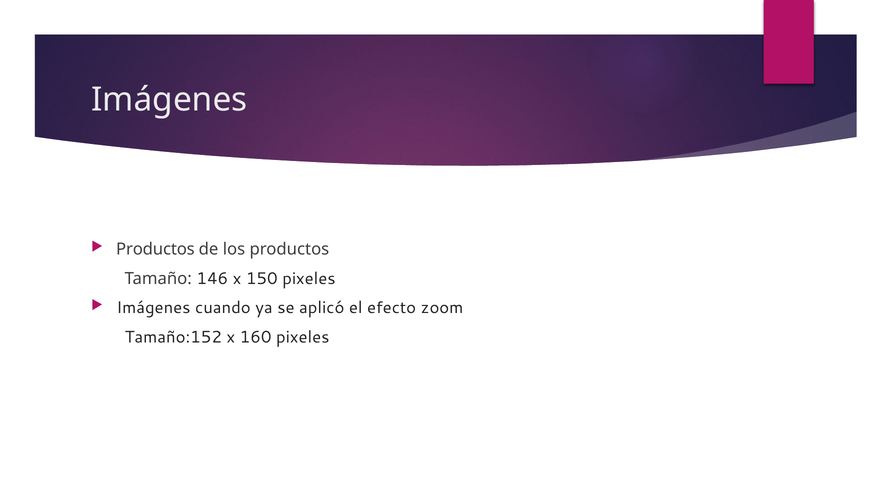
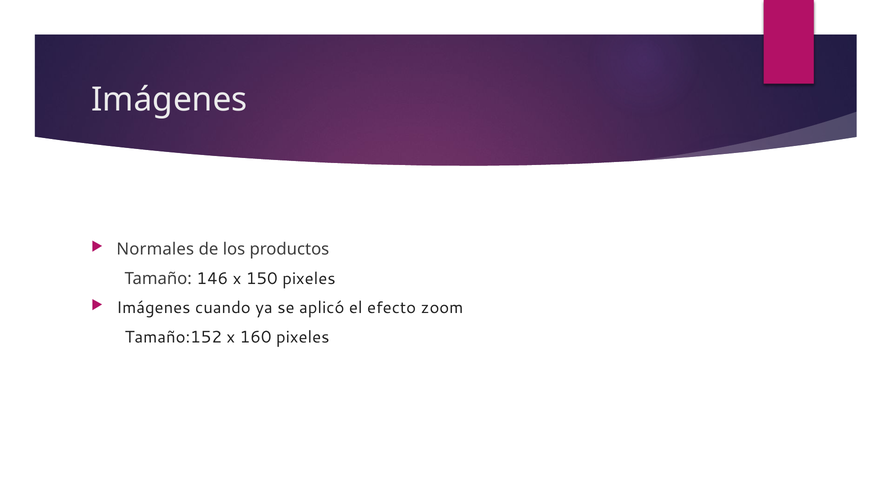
Productos at (155, 249): Productos -> Normales
